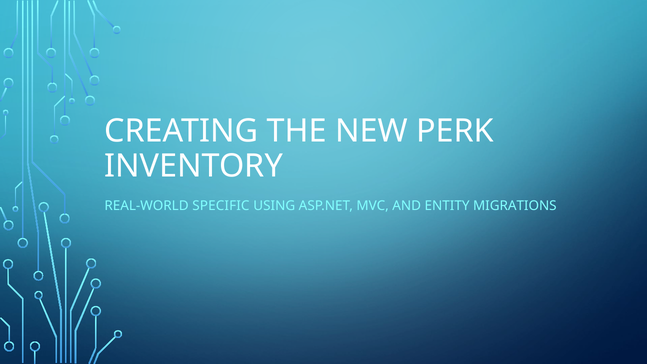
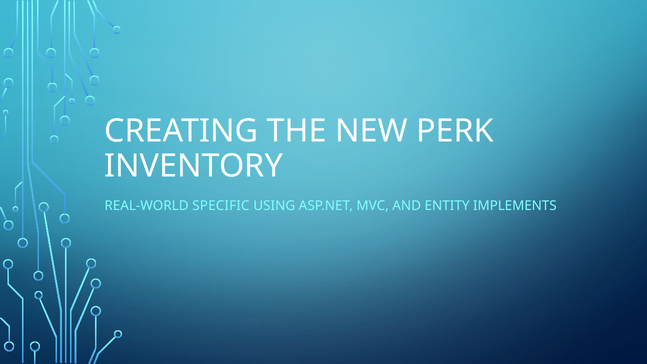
MIGRATIONS: MIGRATIONS -> IMPLEMENTS
